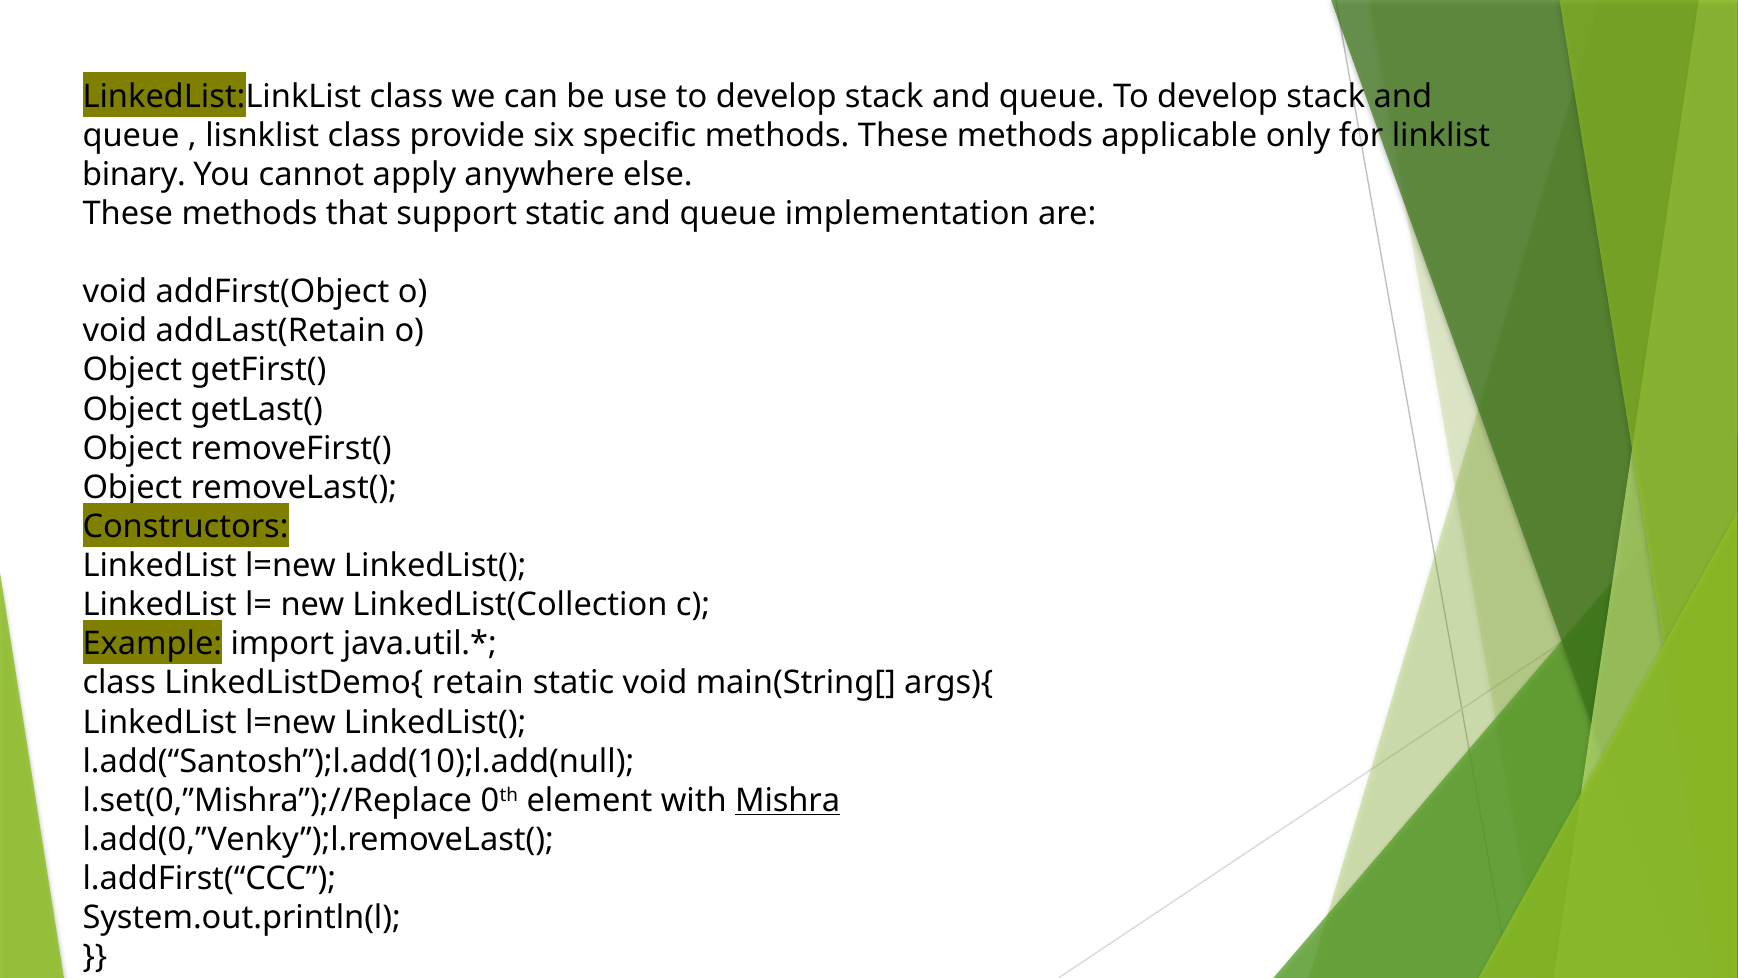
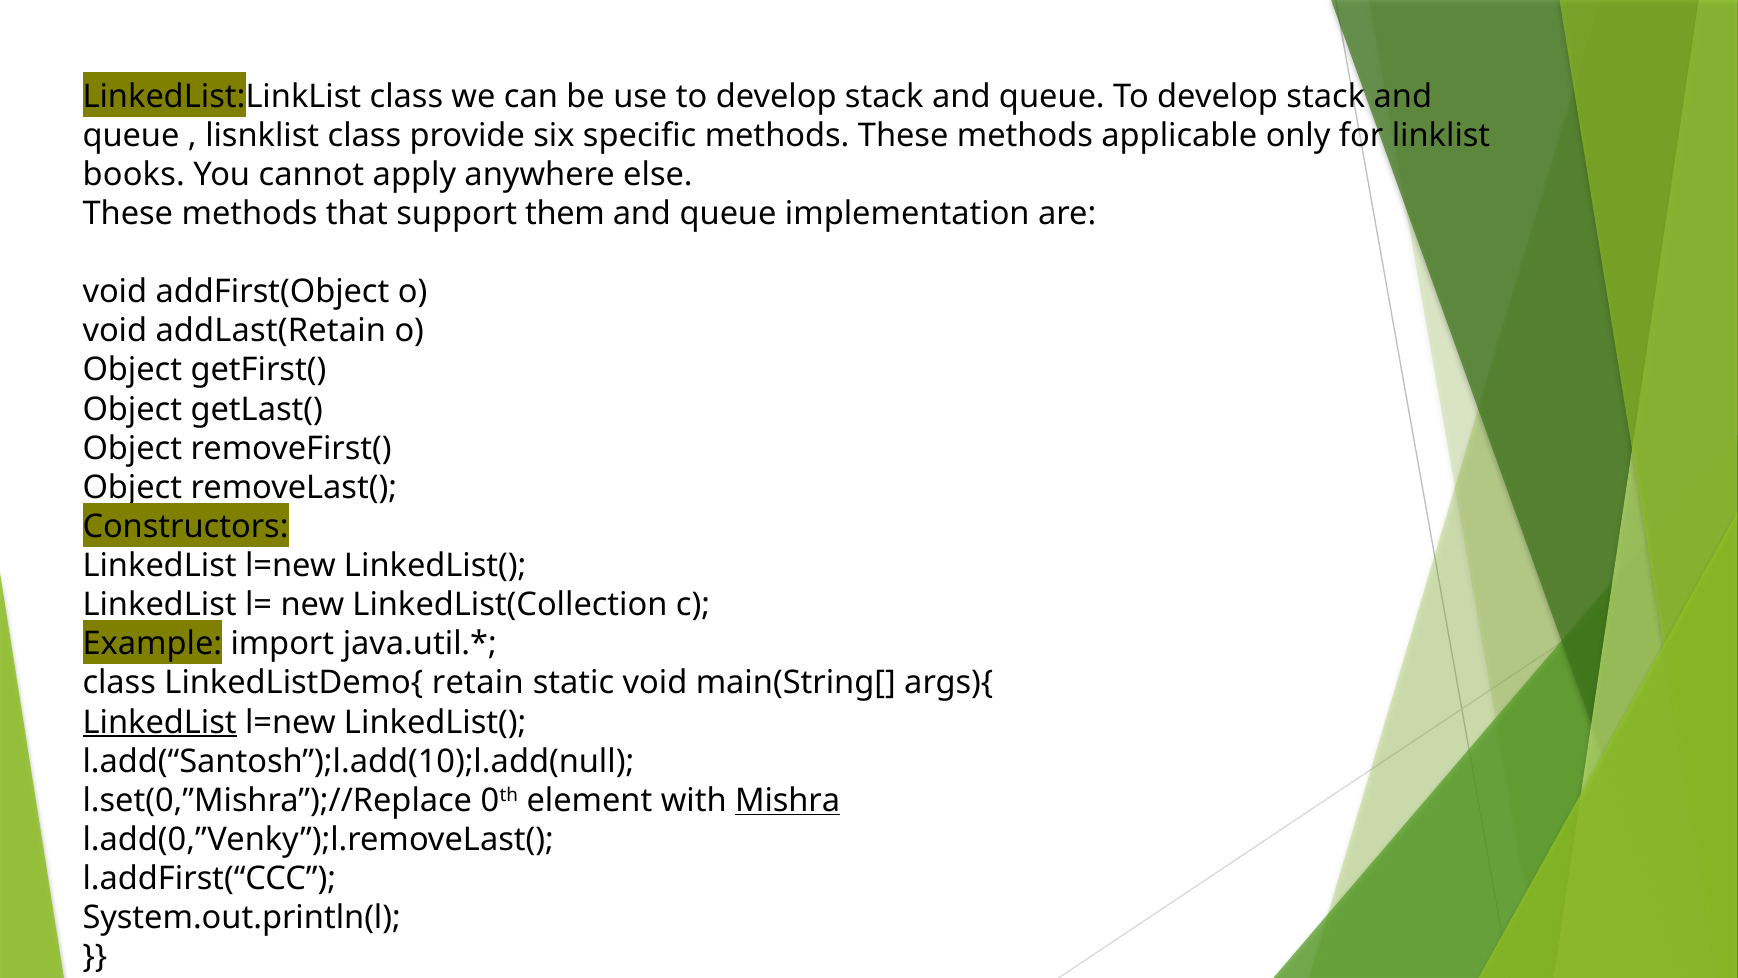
binary: binary -> books
support static: static -> them
LinkedList at (160, 722) underline: none -> present
